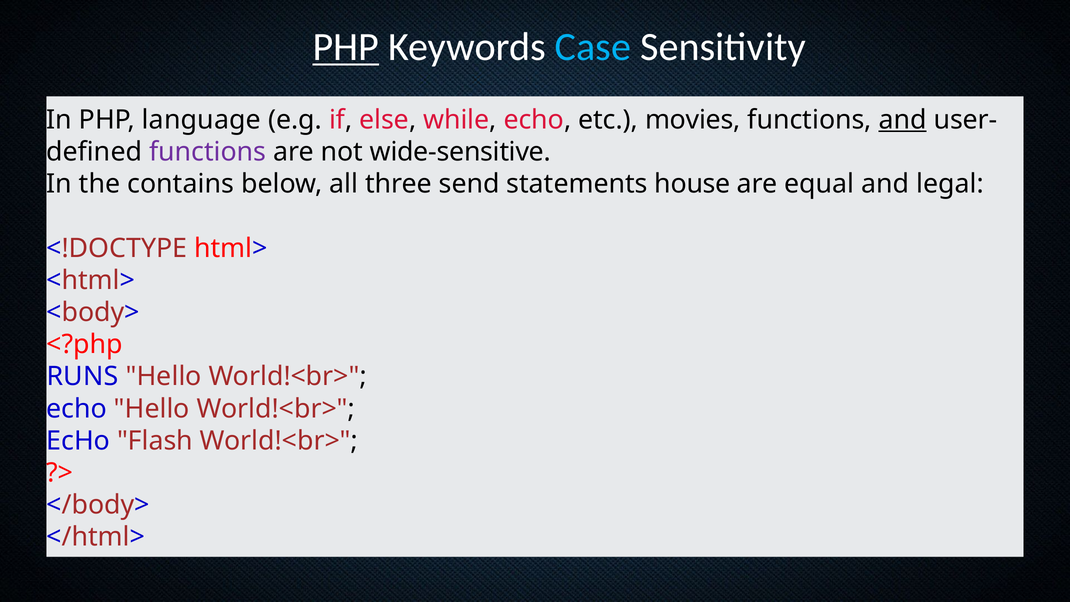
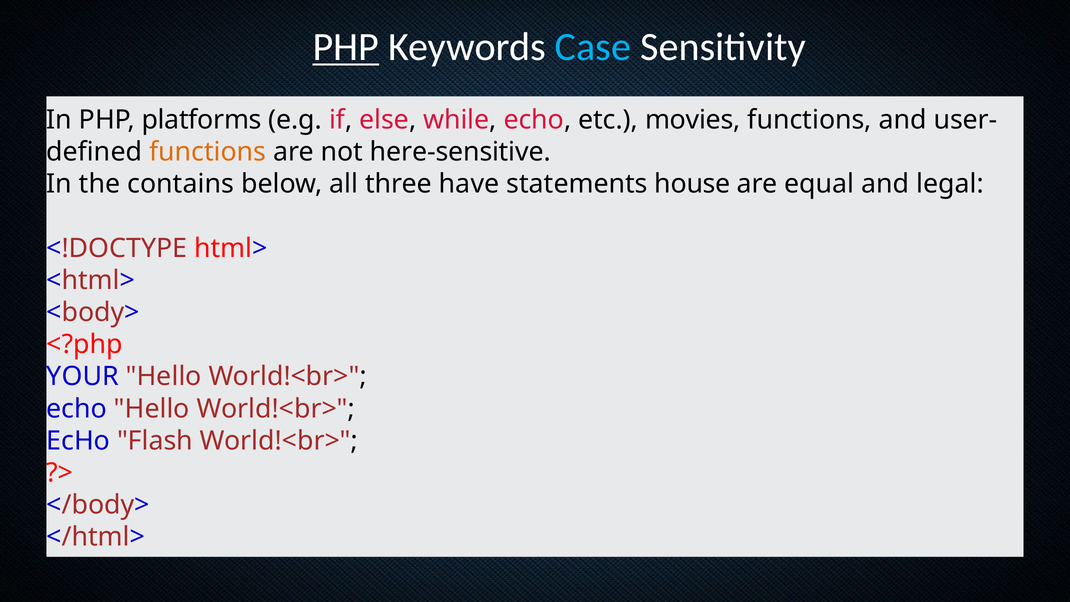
language: language -> platforms
and at (903, 120) underline: present -> none
functions at (208, 152) colour: purple -> orange
wide-sensitive: wide-sensitive -> here-sensitive
send: send -> have
RUNS: RUNS -> YOUR
